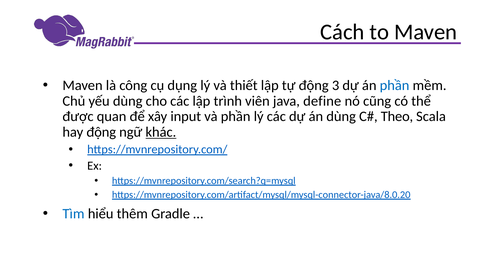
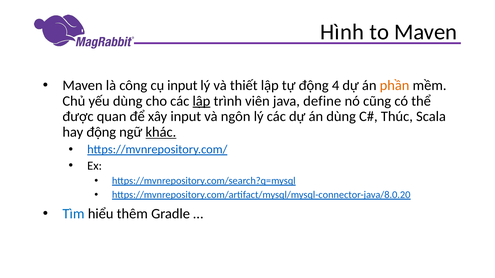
Cách: Cách -> Hình
cụ dụng: dụng -> input
3: 3 -> 4
phần at (395, 86) colour: blue -> orange
lập at (201, 101) underline: none -> present
và phần: phần -> ngôn
Theo: Theo -> Thúc
